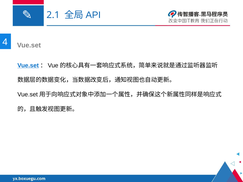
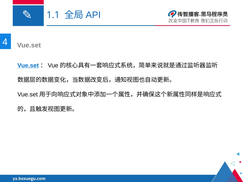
2.1: 2.1 -> 1.1
